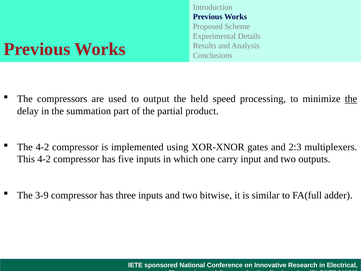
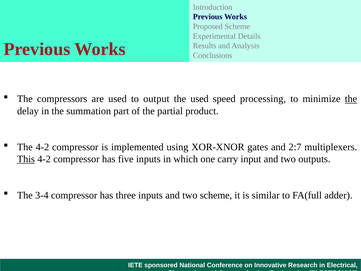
the held: held -> used
2:3: 2:3 -> 2:7
This underline: none -> present
3-9: 3-9 -> 3-4
two bitwise: bitwise -> scheme
